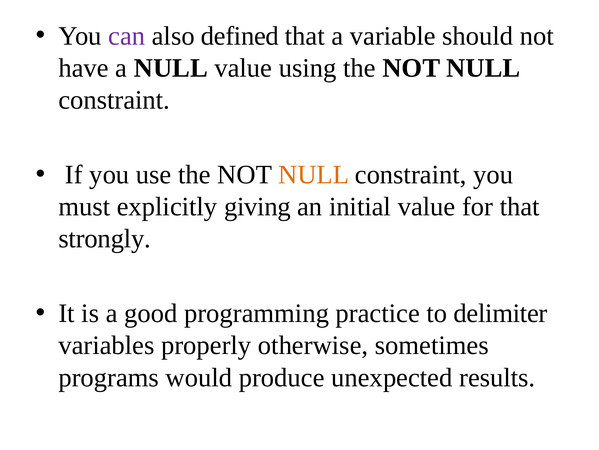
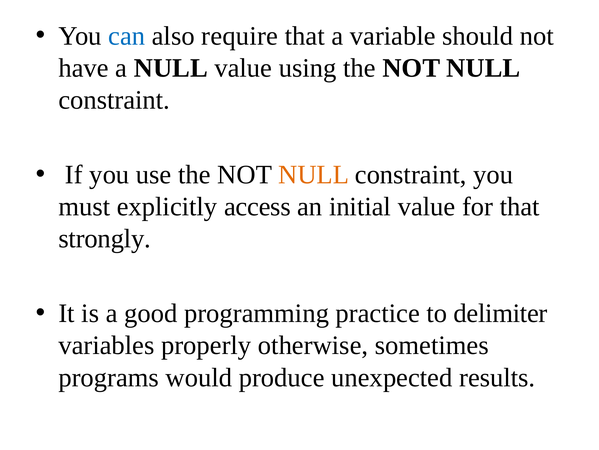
can colour: purple -> blue
defined: defined -> require
giving: giving -> access
